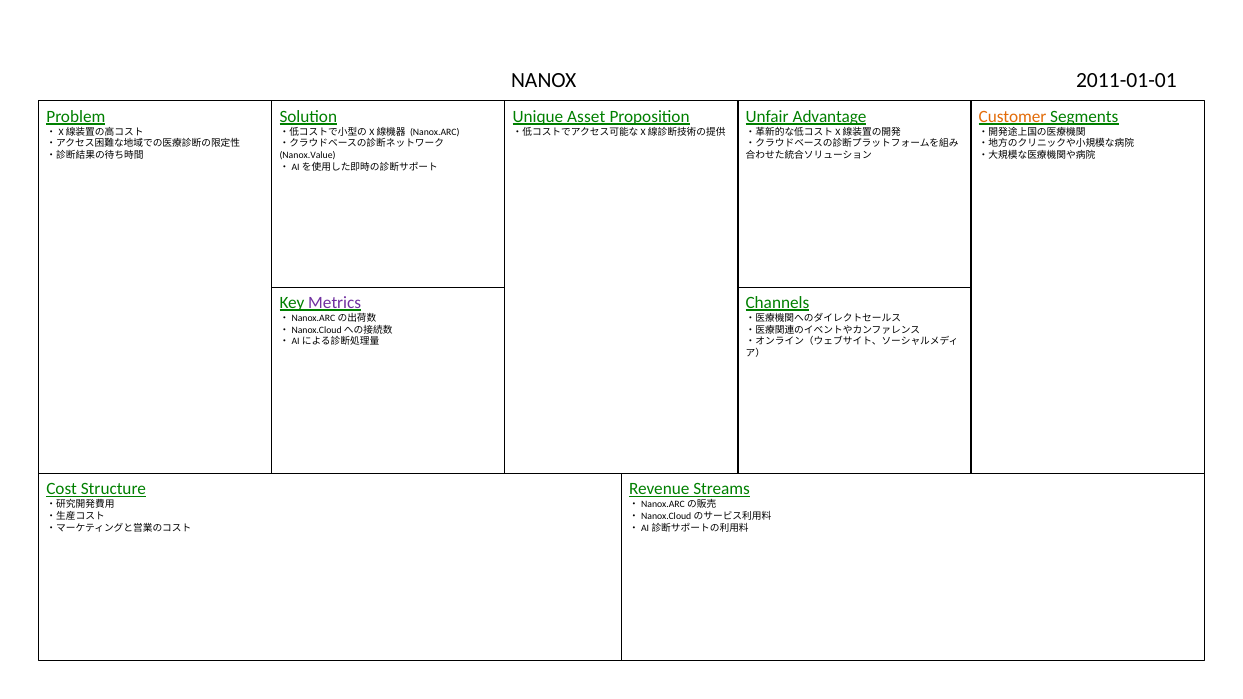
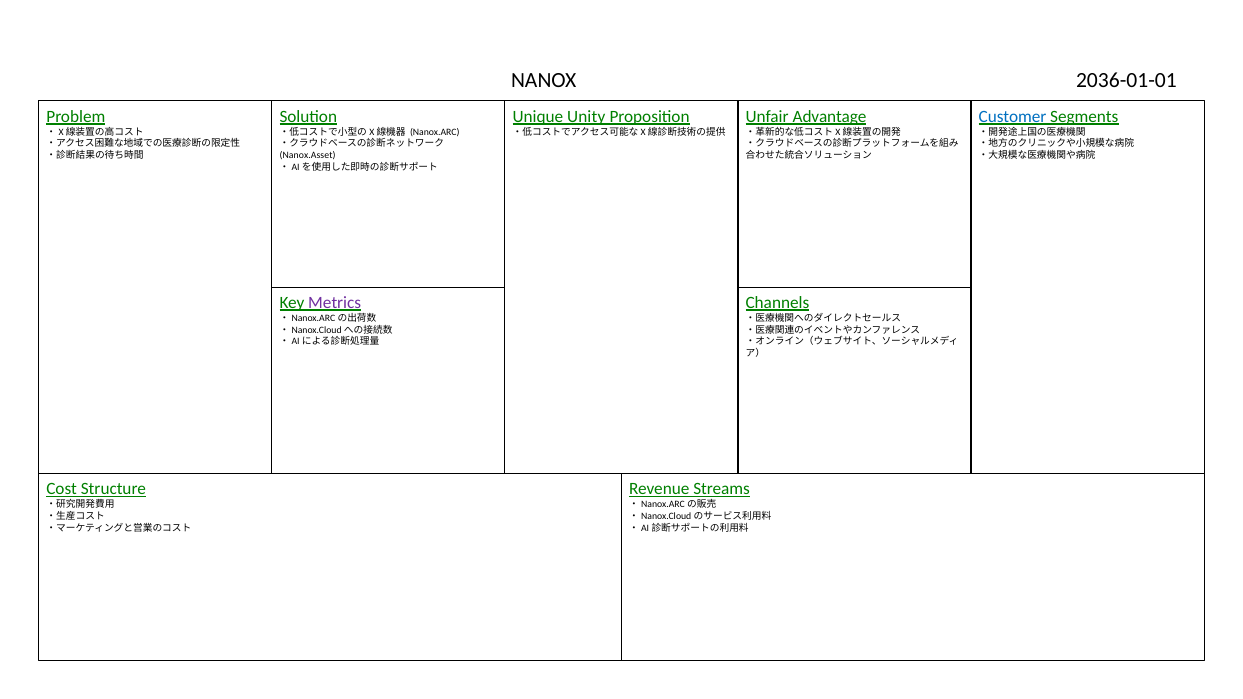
2011-01-01: 2011-01-01 -> 2036-01-01
Asset: Asset -> Unity
Customer colour: orange -> blue
Nanox.Value: Nanox.Value -> Nanox.Asset
